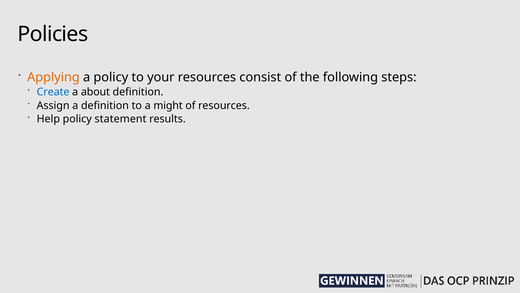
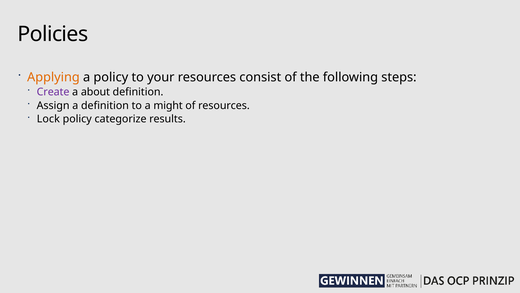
Create colour: blue -> purple
Help: Help -> Lock
statement: statement -> categorize
